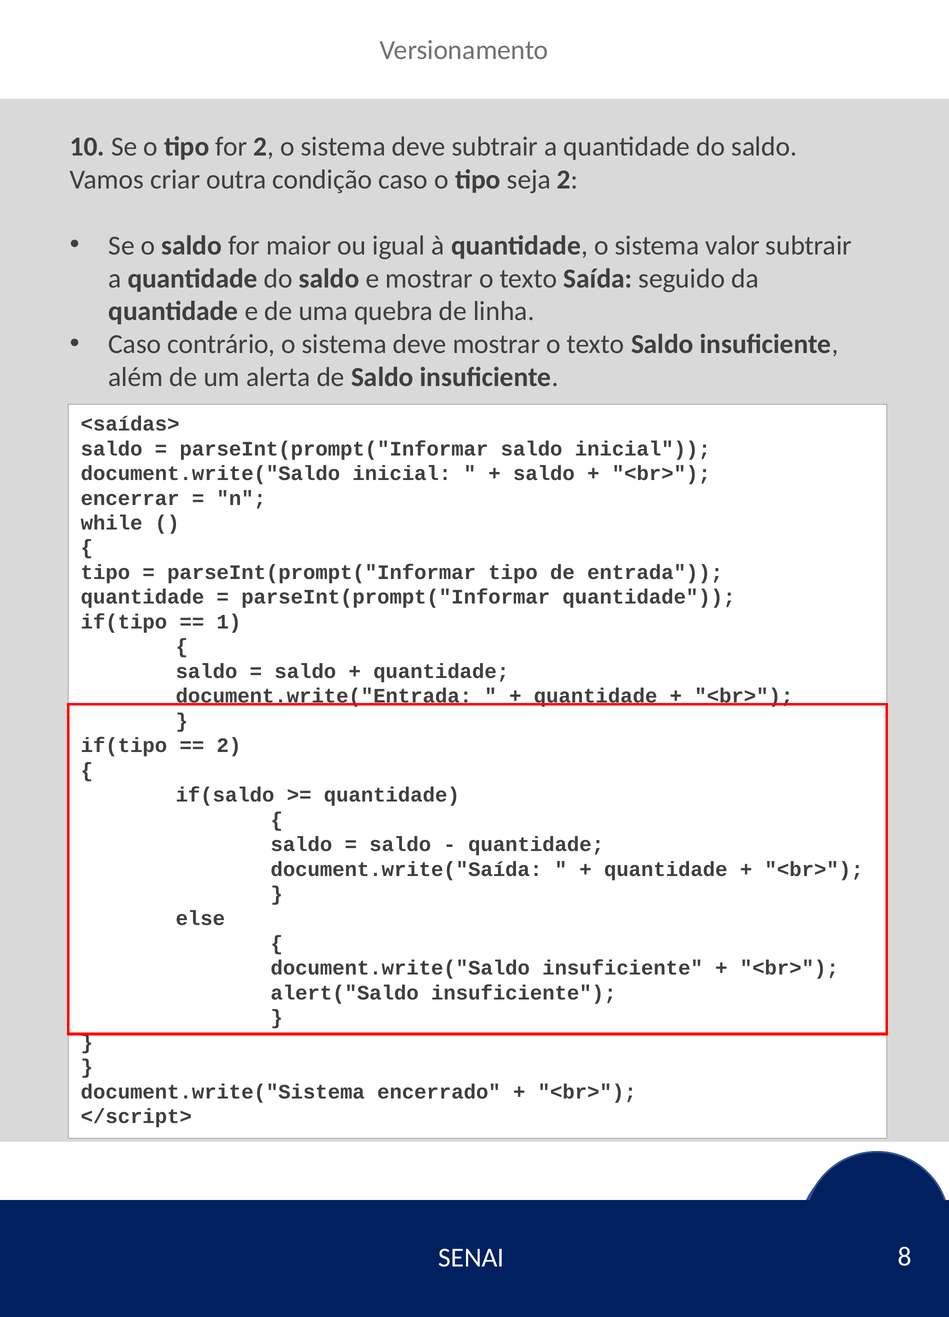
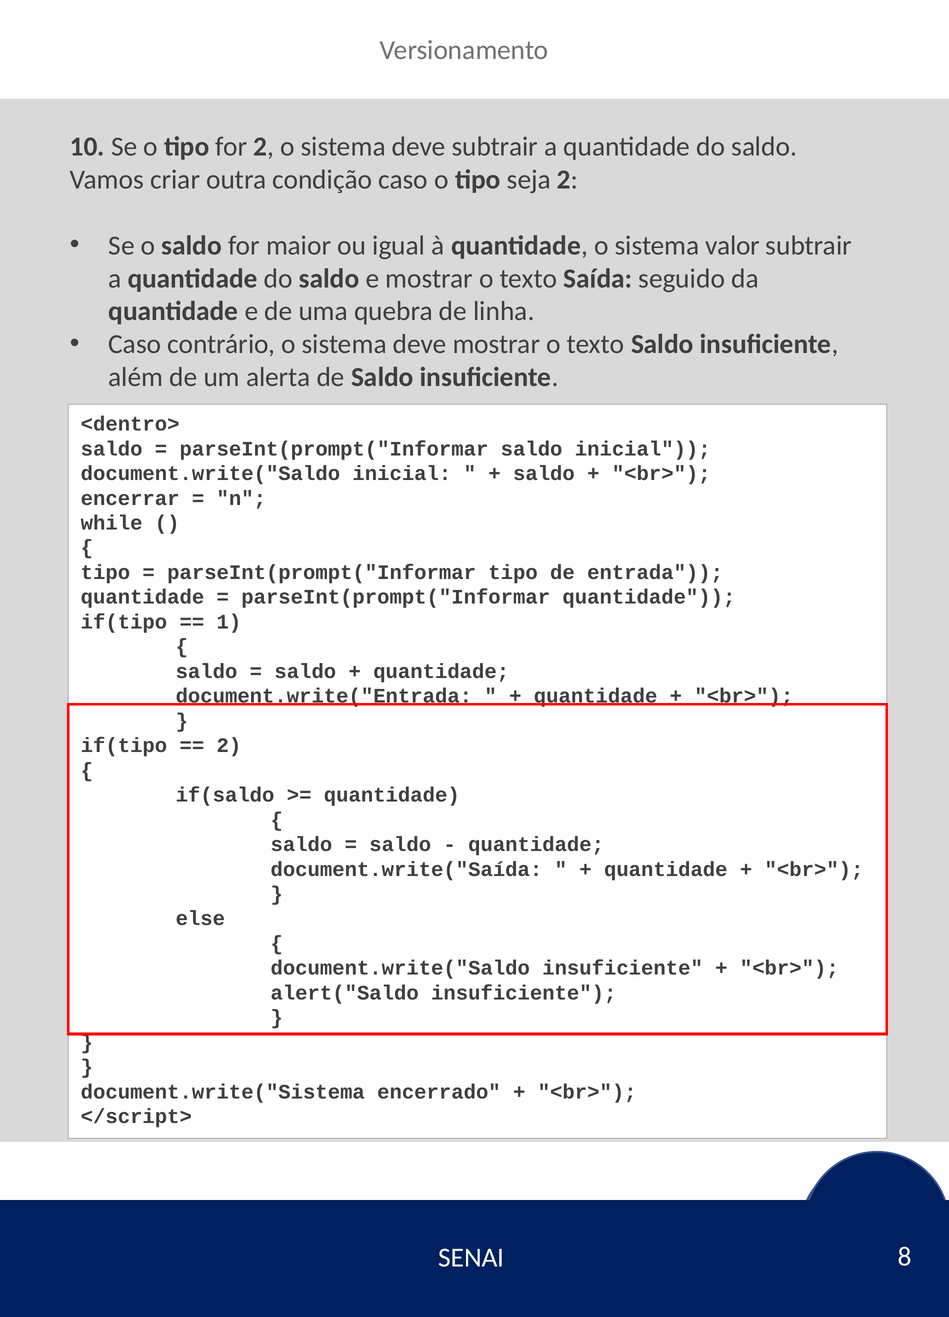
<saídas>: <saídas> -> <dentro>
